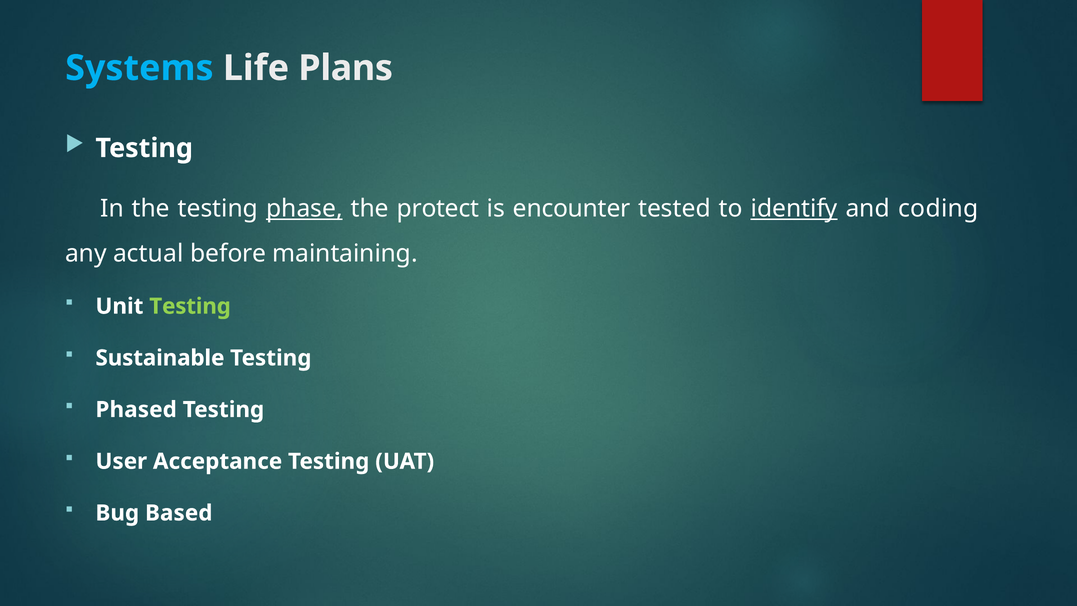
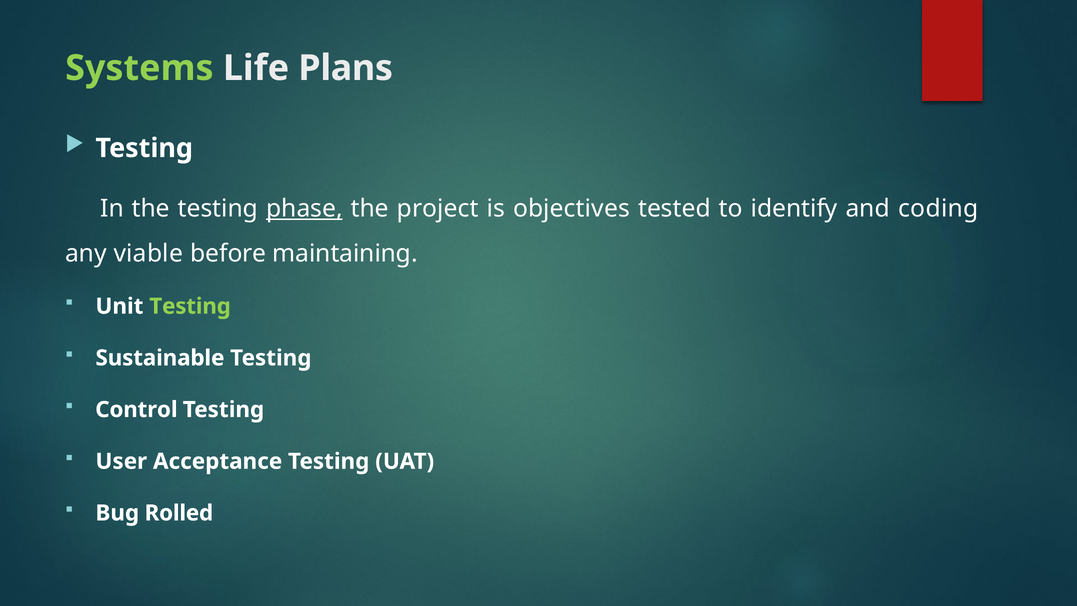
Systems colour: light blue -> light green
protect: protect -> project
encounter: encounter -> objectives
identify underline: present -> none
actual: actual -> viable
Phased: Phased -> Control
Based: Based -> Rolled
